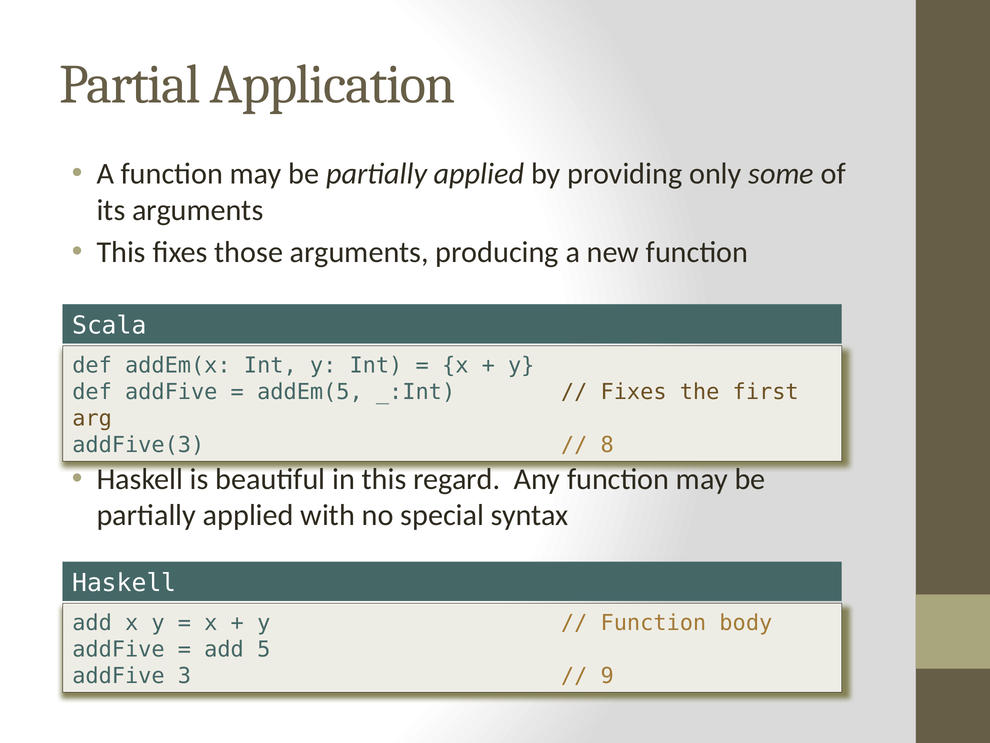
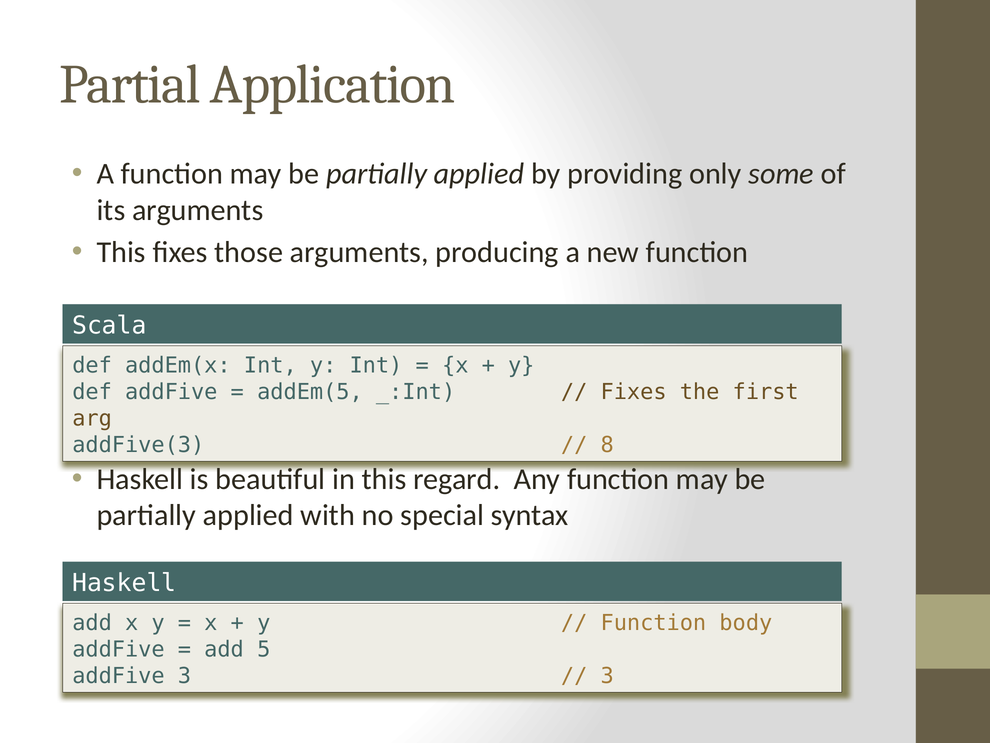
9 at (607, 675): 9 -> 3
